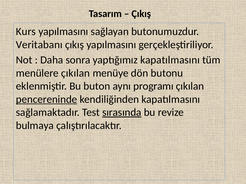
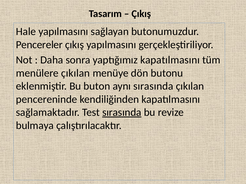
Kurs: Kurs -> Hale
Veritabanı: Veritabanı -> Pencereler
aynı programı: programı -> sırasında
pencereninde underline: present -> none
